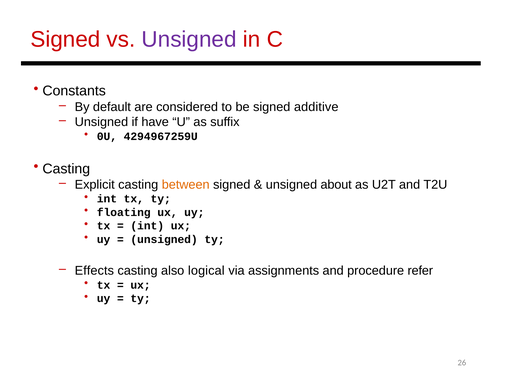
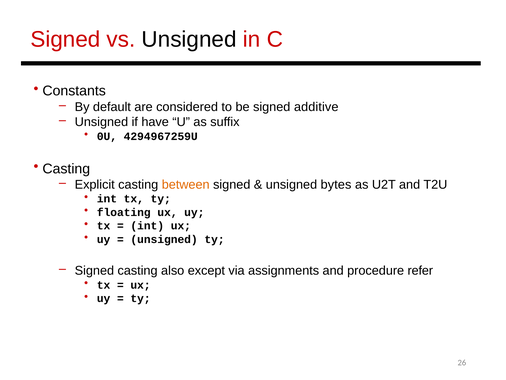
Unsigned at (189, 40) colour: purple -> black
about: about -> bytes
Effects at (94, 270): Effects -> Signed
logical: logical -> except
